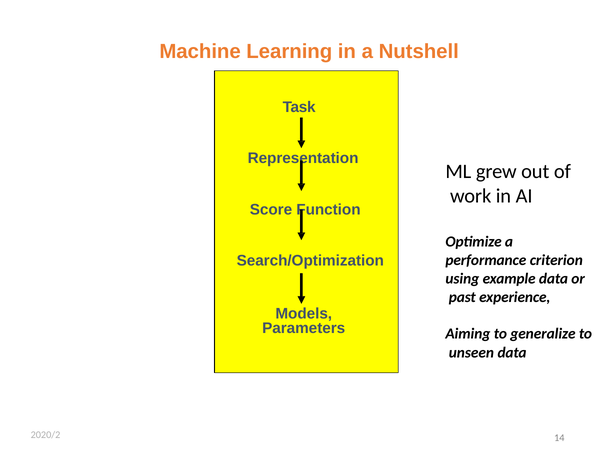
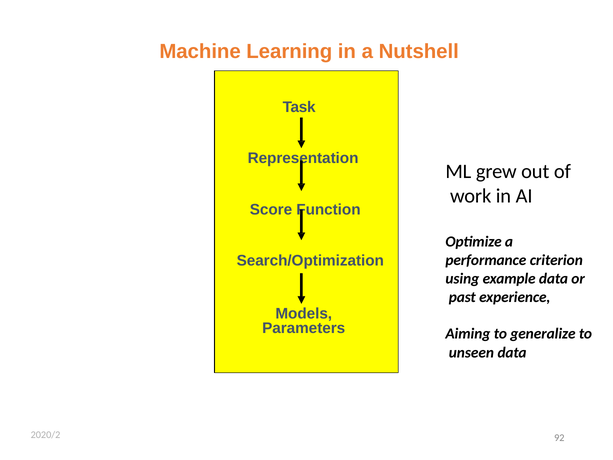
14: 14 -> 92
